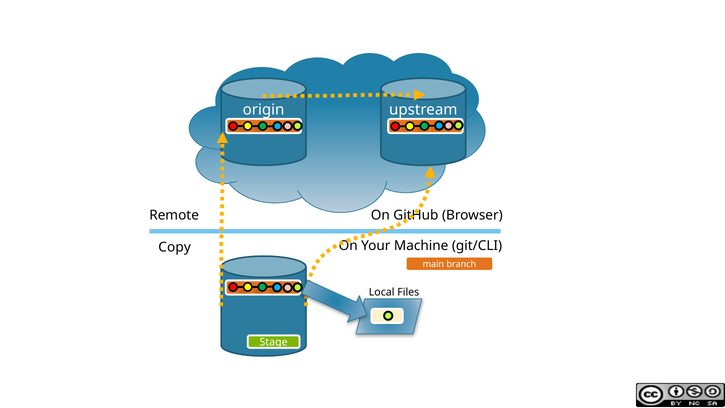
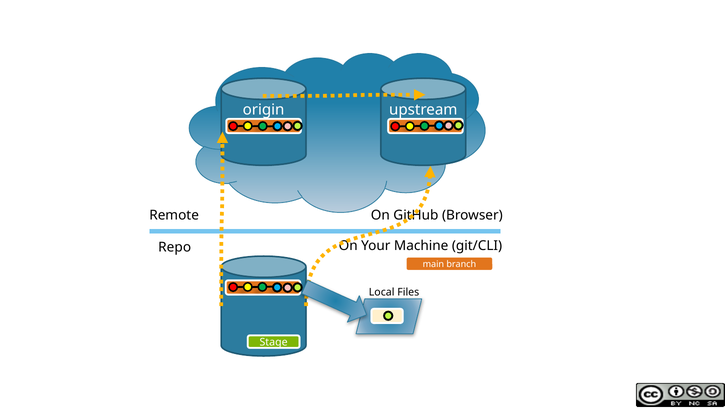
Copy: Copy -> Repo
